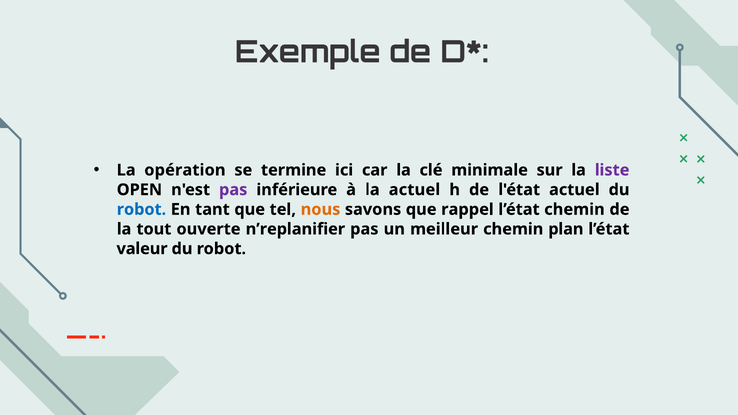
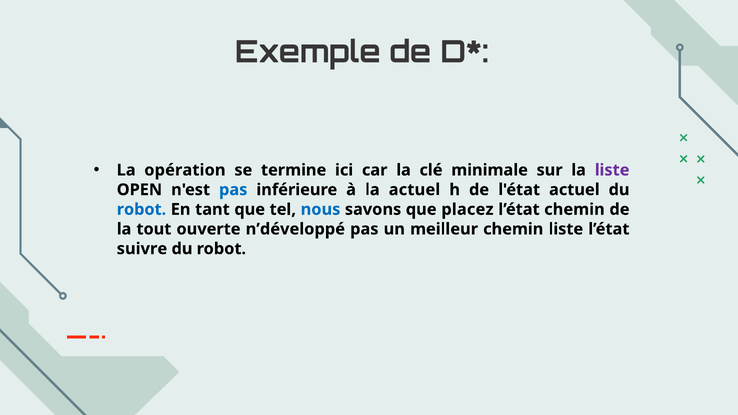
pas at (233, 190) colour: purple -> blue
nous colour: orange -> blue
rappel: rappel -> placez
n’replanifier: n’replanifier -> n’développé
chemin plan: plan -> liste
valeur: valeur -> suivre
